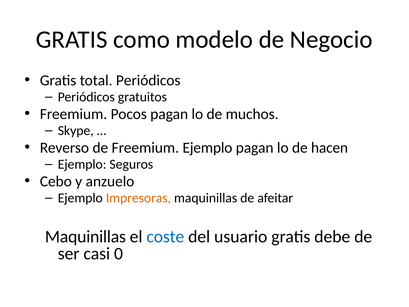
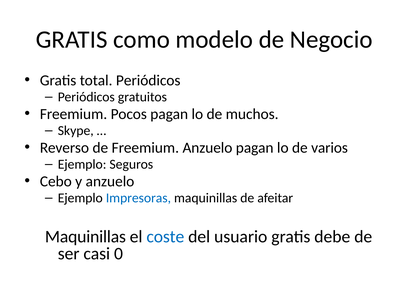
Freemium Ejemplo: Ejemplo -> Anzuelo
hacen: hacen -> varios
Impresoras colour: orange -> blue
